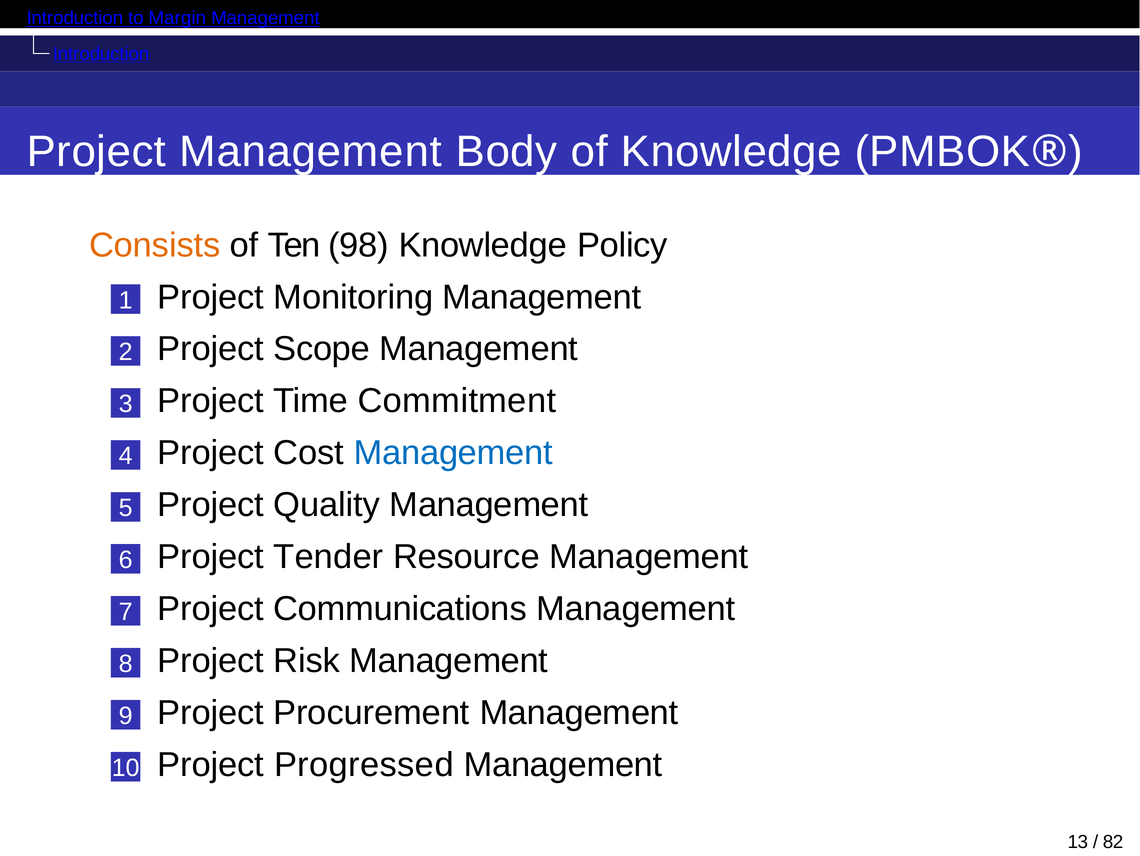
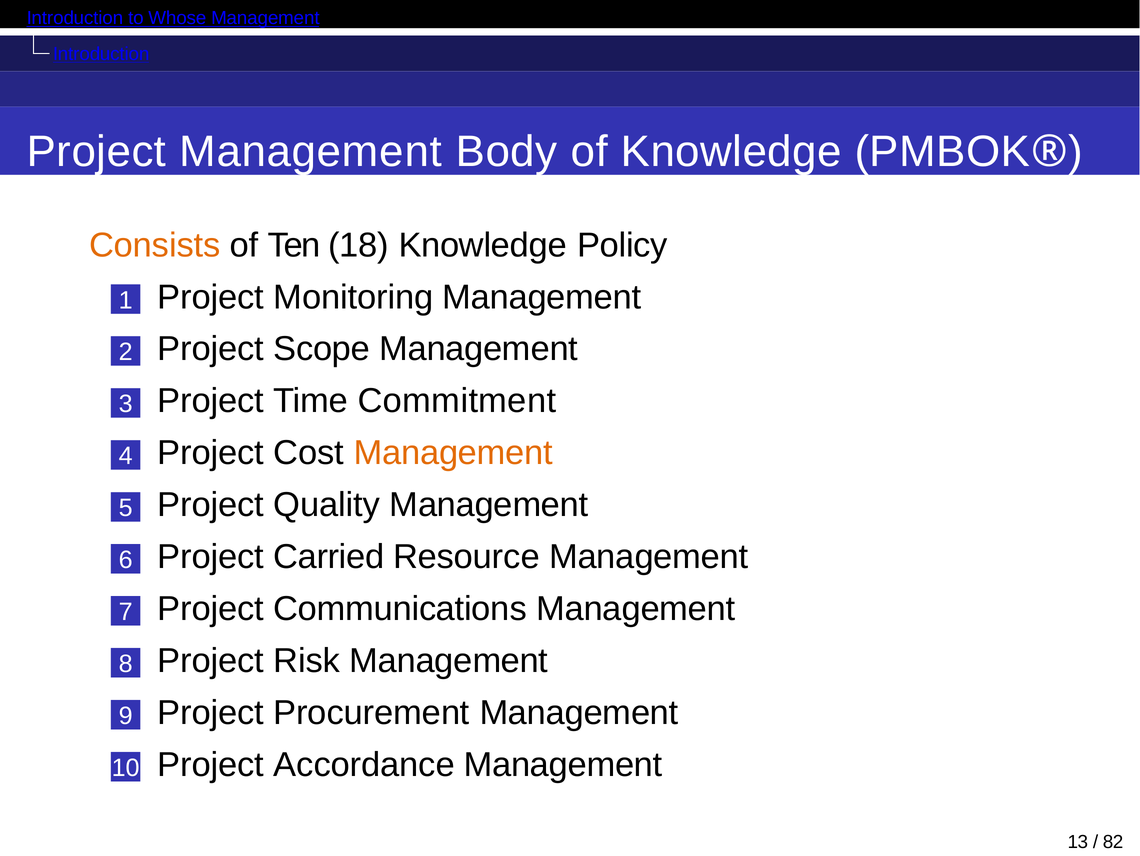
Margin: Margin -> Whose
98: 98 -> 18
Management at (453, 453) colour: blue -> orange
Tender: Tender -> Carried
Progressed: Progressed -> Accordance
